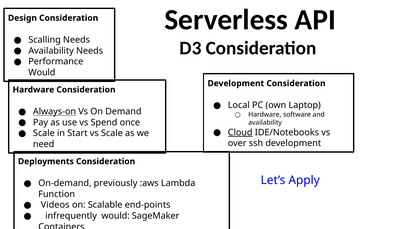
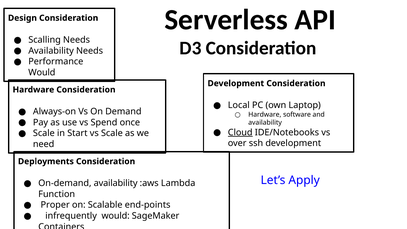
Always-on underline: present -> none
On-demand previously: previously -> availability
Videos: Videos -> Proper
